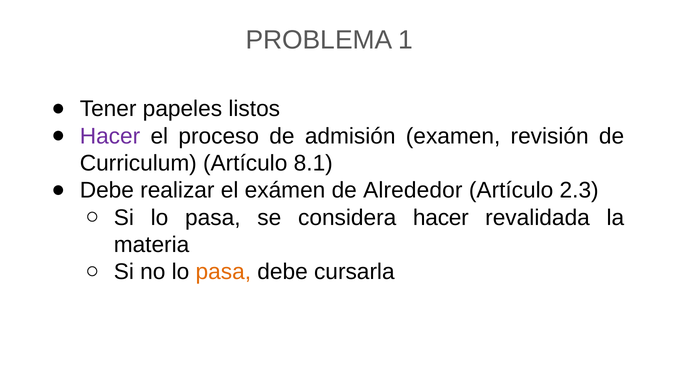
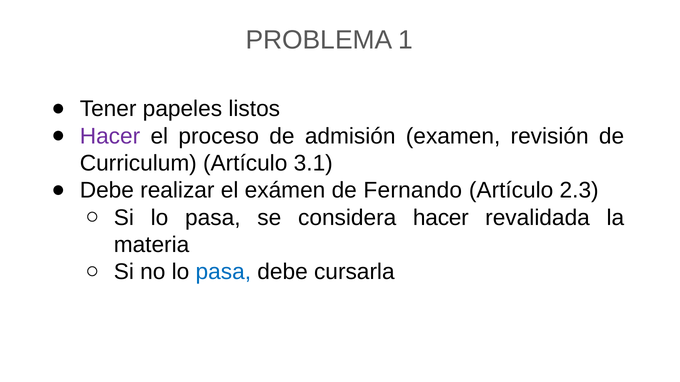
8.1: 8.1 -> 3.1
Alrededor: Alrededor -> Fernando
pasa at (223, 272) colour: orange -> blue
